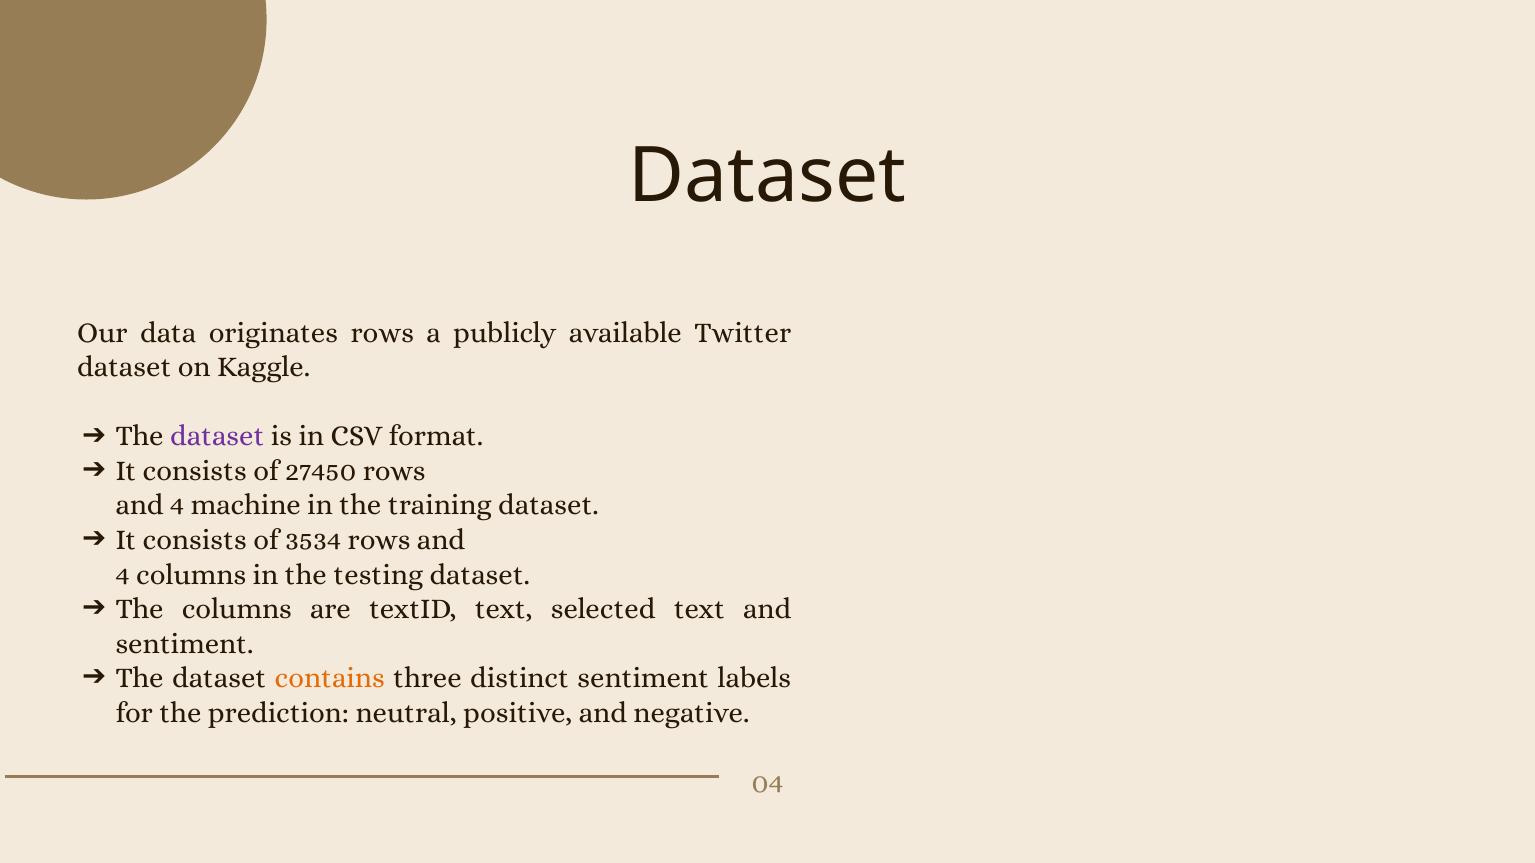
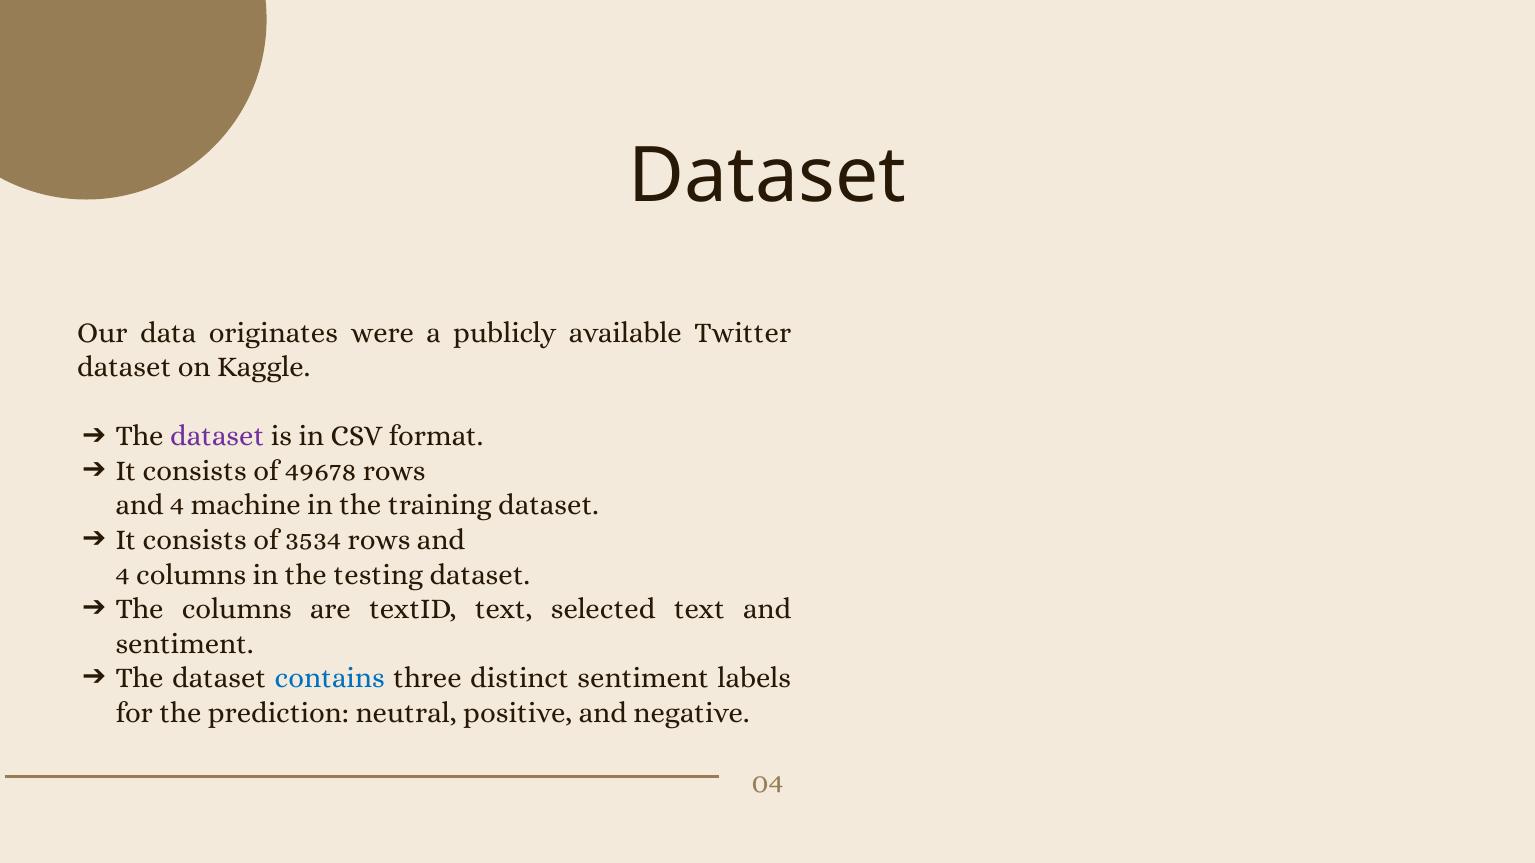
originates rows: rows -> were
27450: 27450 -> 49678
contains colour: orange -> blue
